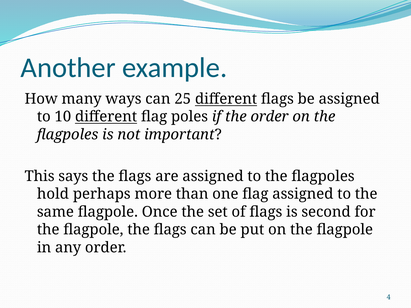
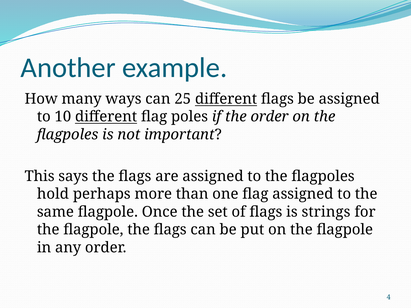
second: second -> strings
